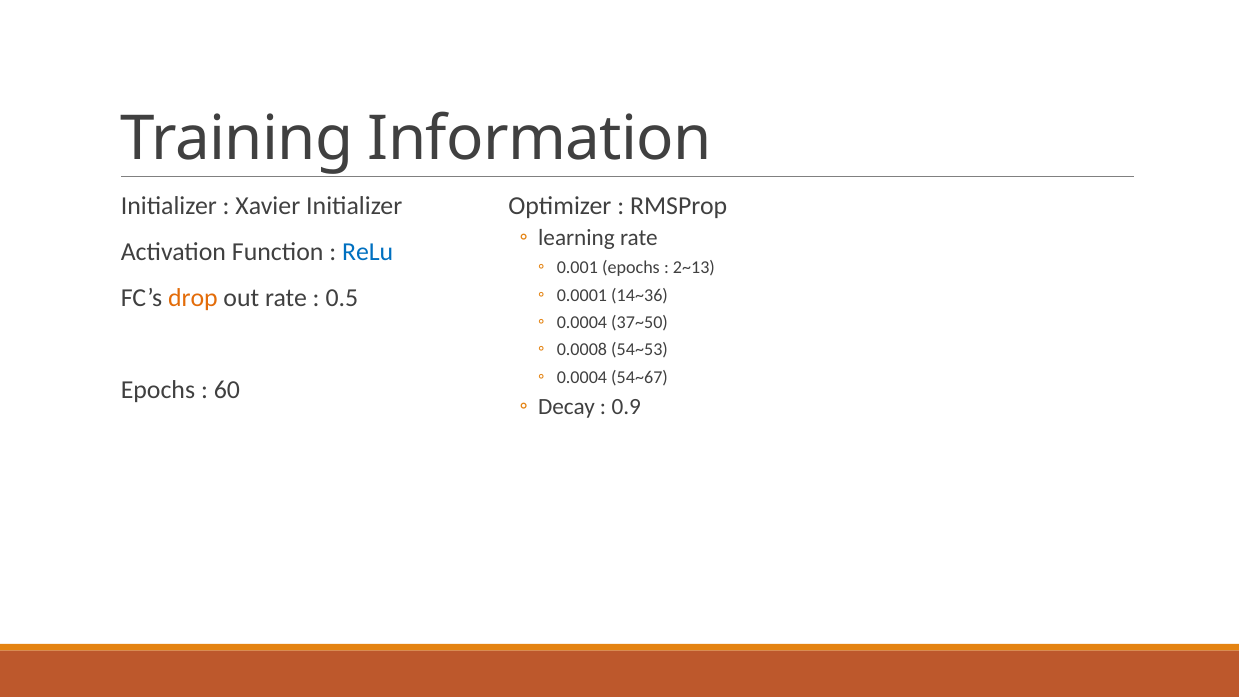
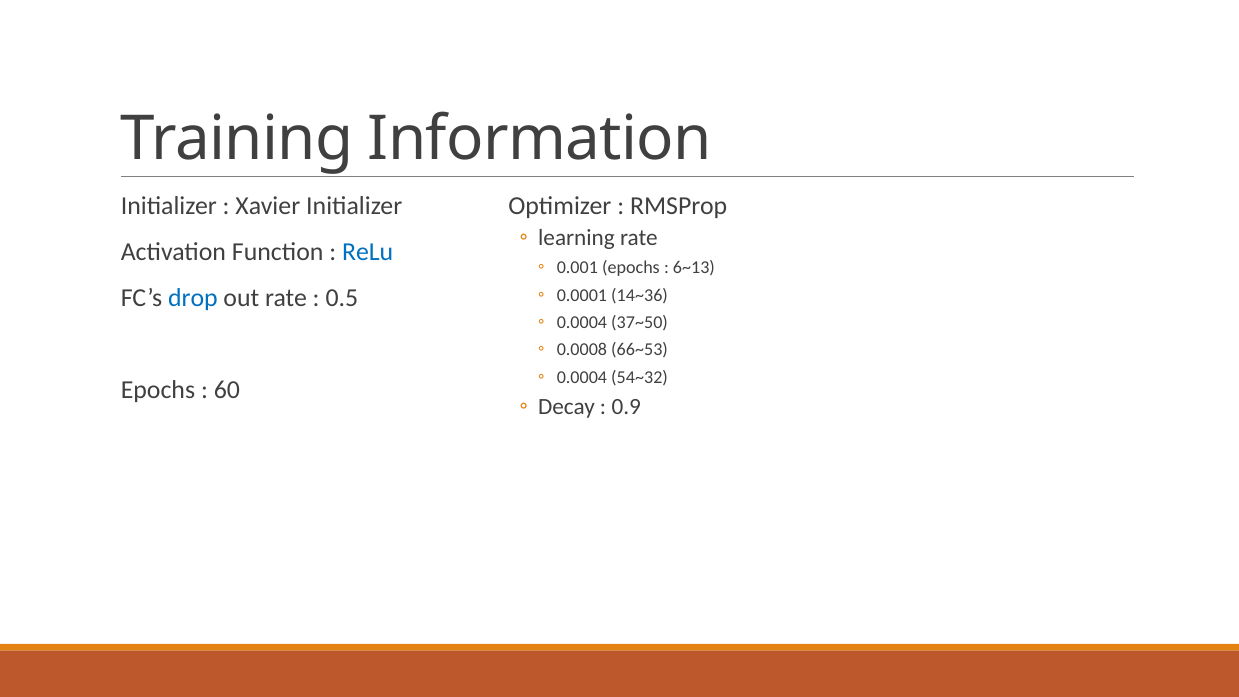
2~13: 2~13 -> 6~13
drop colour: orange -> blue
54~53: 54~53 -> 66~53
54~67: 54~67 -> 54~32
